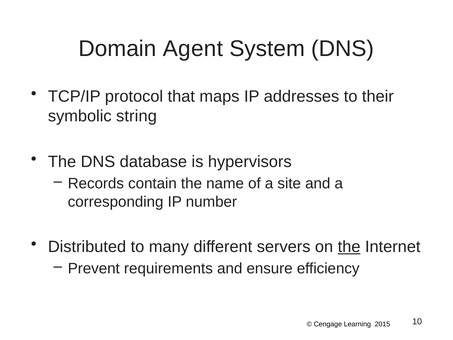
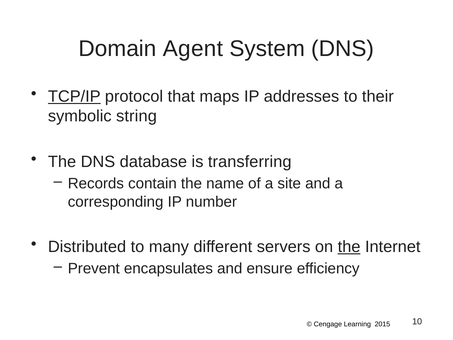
TCP/IP underline: none -> present
hypervisors: hypervisors -> transferring
requirements: requirements -> encapsulates
